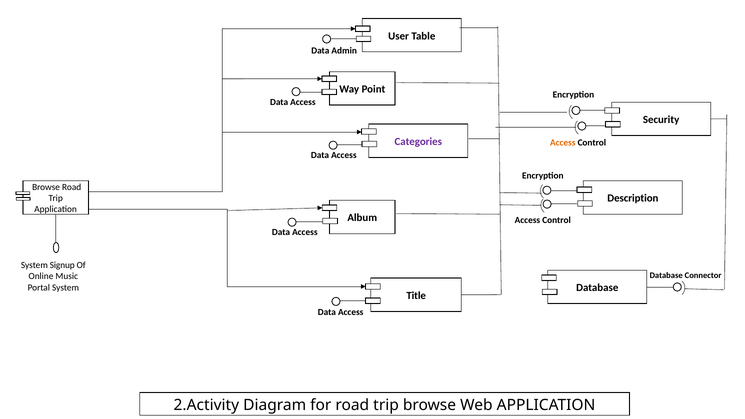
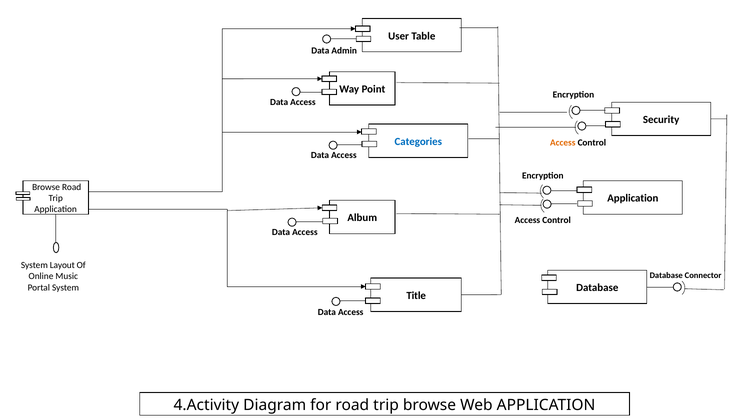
Categories colour: purple -> blue
Description at (633, 198): Description -> Application
Signup: Signup -> Layout
2.Activity: 2.Activity -> 4.Activity
